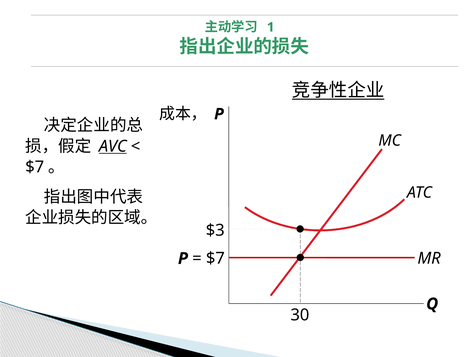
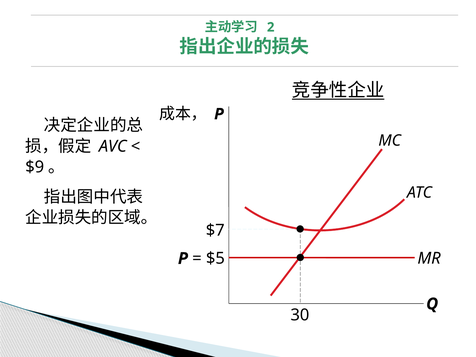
1: 1 -> 2
AVC underline: present -> none
$7 at (35, 167): $7 -> $9
$3: $3 -> $7
$7 at (215, 259): $7 -> $5
